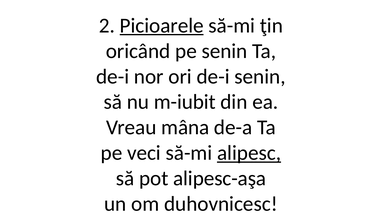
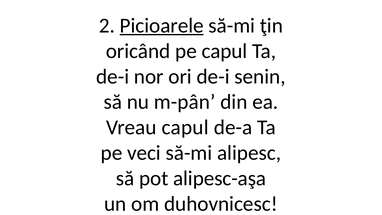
pe senin: senin -> capul
m-iubit: m-iubit -> m-pânʼ
Vreau mâna: mâna -> capul
alipesc underline: present -> none
